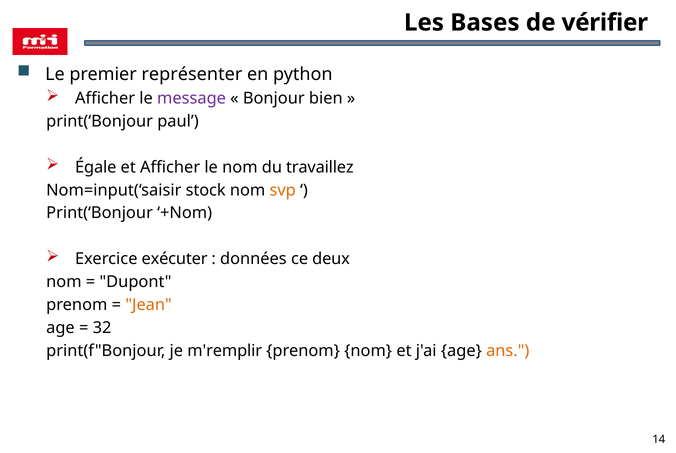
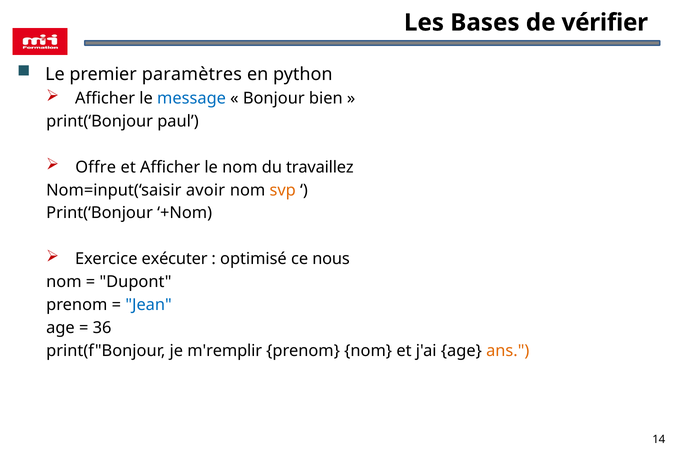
représenter: représenter -> paramètres
message colour: purple -> blue
Égale: Égale -> Offre
stock: stock -> avoir
données: données -> optimisé
deux: deux -> nous
Jean colour: orange -> blue
32: 32 -> 36
